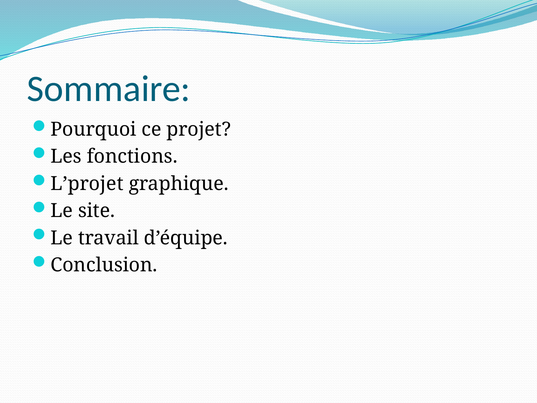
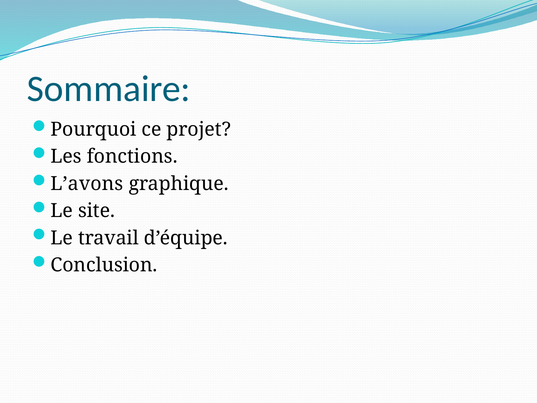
L’projet: L’projet -> L’avons
